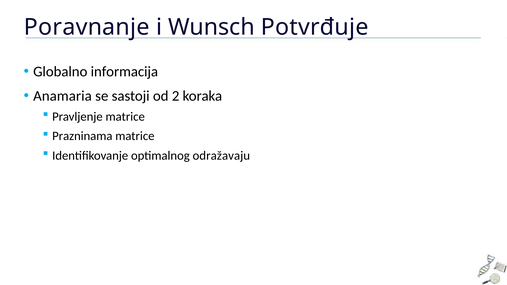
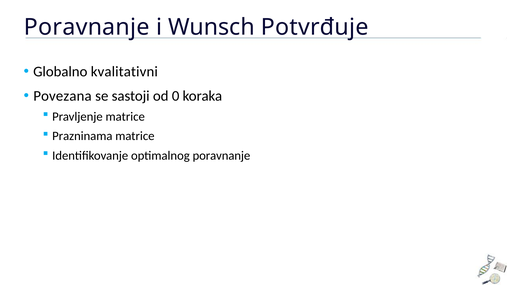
informacija: informacija -> kvalitativni
Anamaria: Anamaria -> Povezana
2: 2 -> 0
optimalnog odražavaju: odražavaju -> poravnanje
